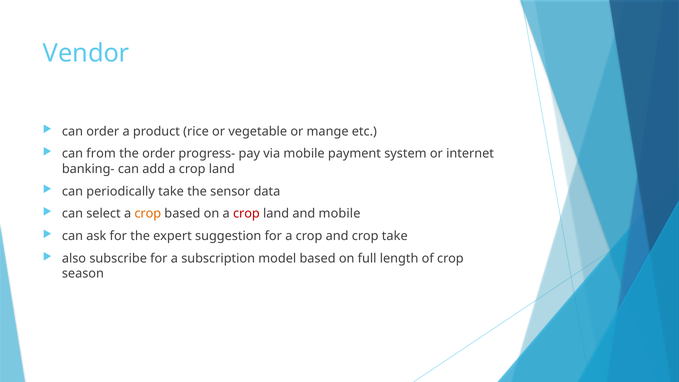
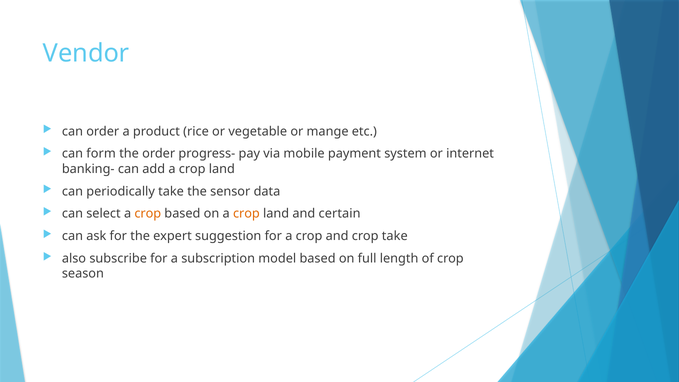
from: from -> form
crop at (246, 214) colour: red -> orange
and mobile: mobile -> certain
